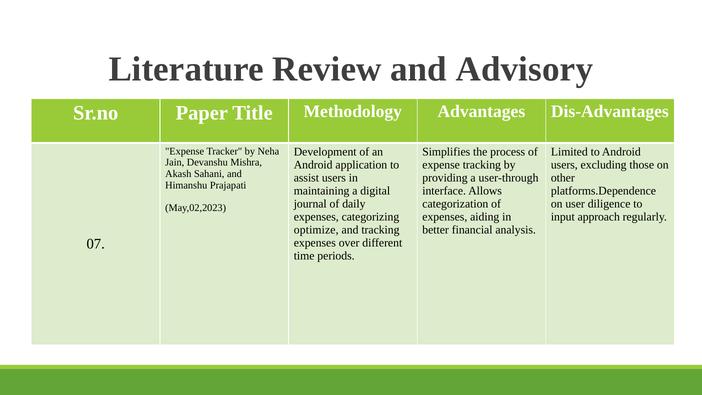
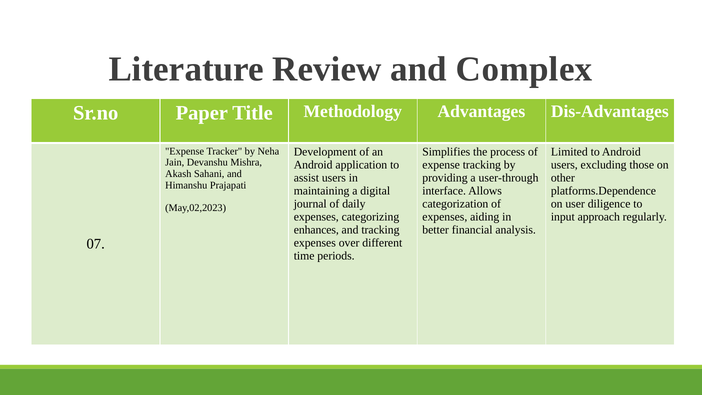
Advisory: Advisory -> Complex
optimize: optimize -> enhances
